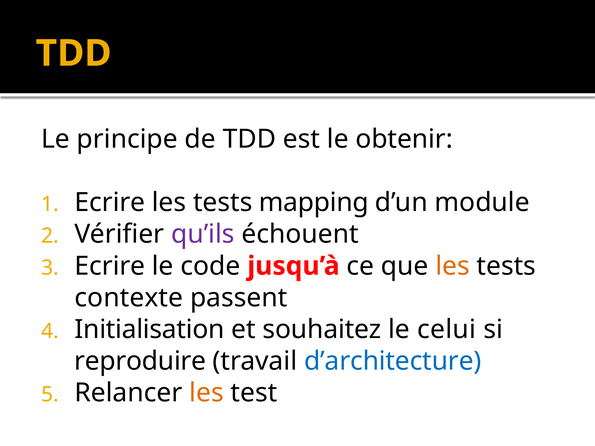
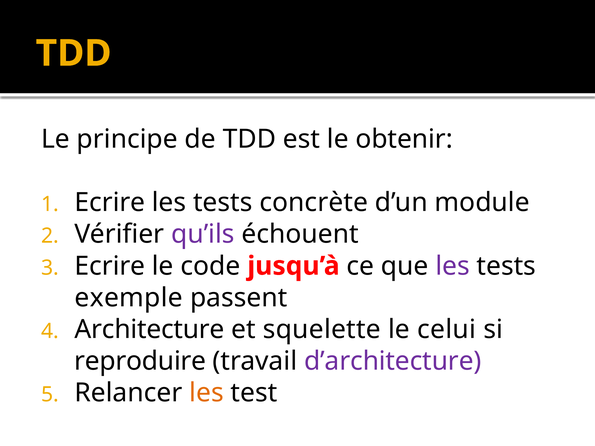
mapping: mapping -> concrète
les at (453, 266) colour: orange -> purple
contexte: contexte -> exemple
Initialisation: Initialisation -> Architecture
souhaitez: souhaitez -> squelette
d’architecture colour: blue -> purple
